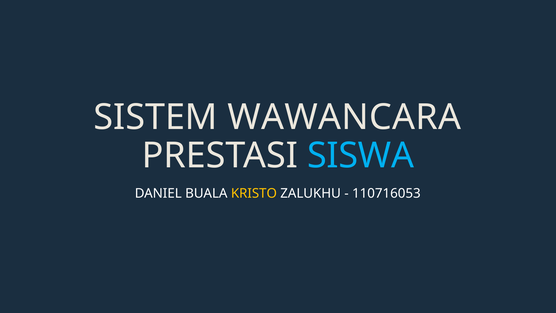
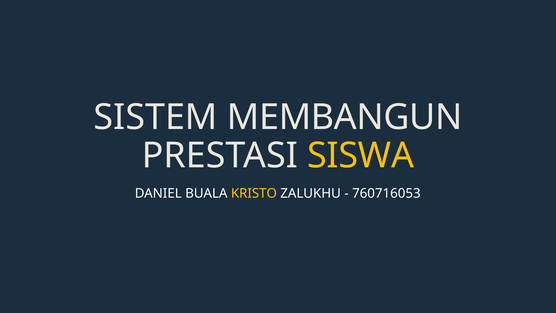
WAWANCARA: WAWANCARA -> MEMBANGUN
SISWA colour: light blue -> yellow
110716053: 110716053 -> 760716053
